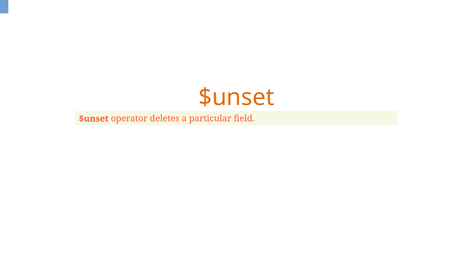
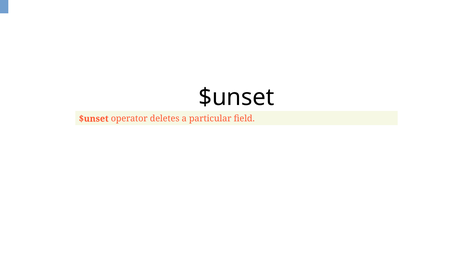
$unset at (236, 97) colour: orange -> black
